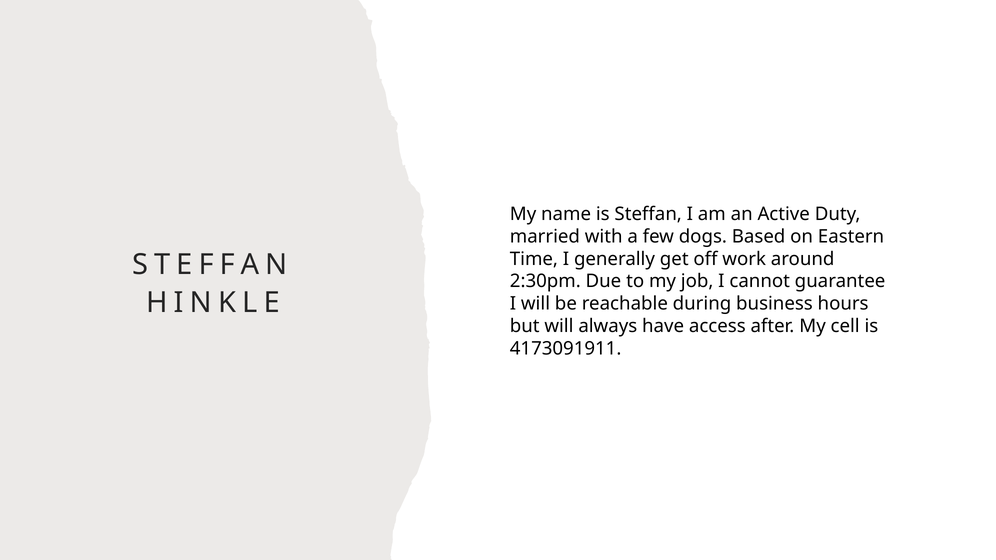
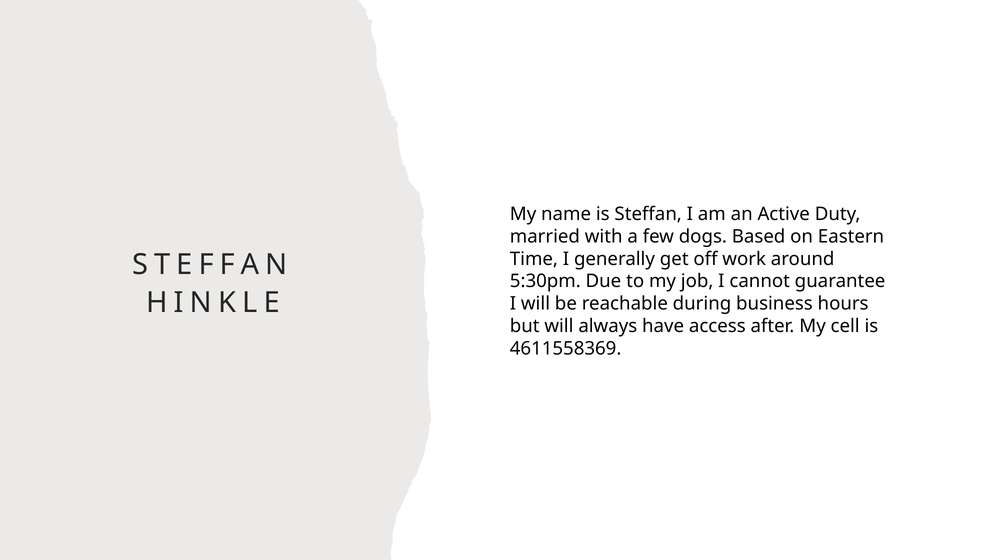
2:30pm: 2:30pm -> 5:30pm
4173091911: 4173091911 -> 4611558369
